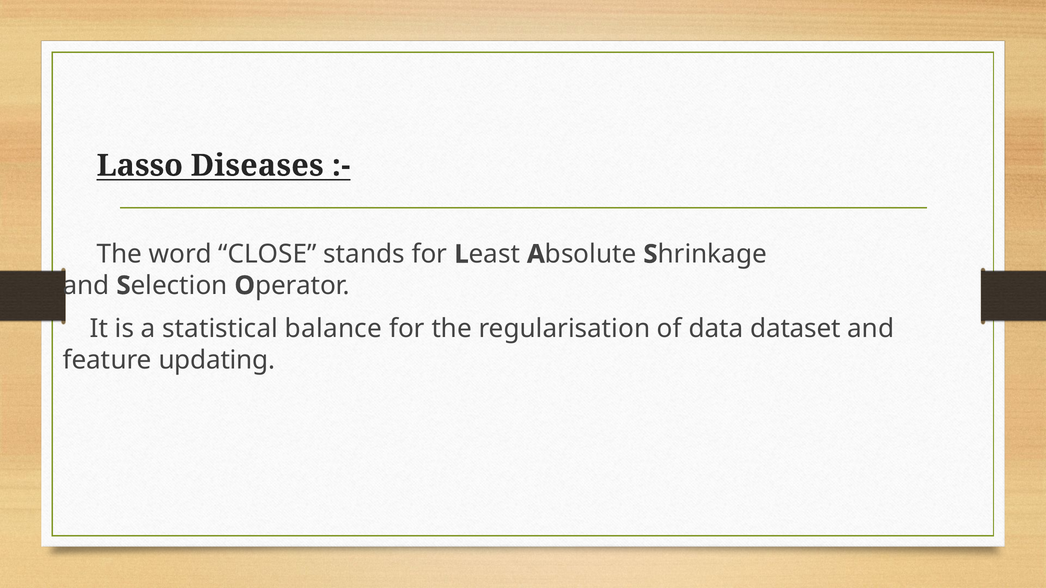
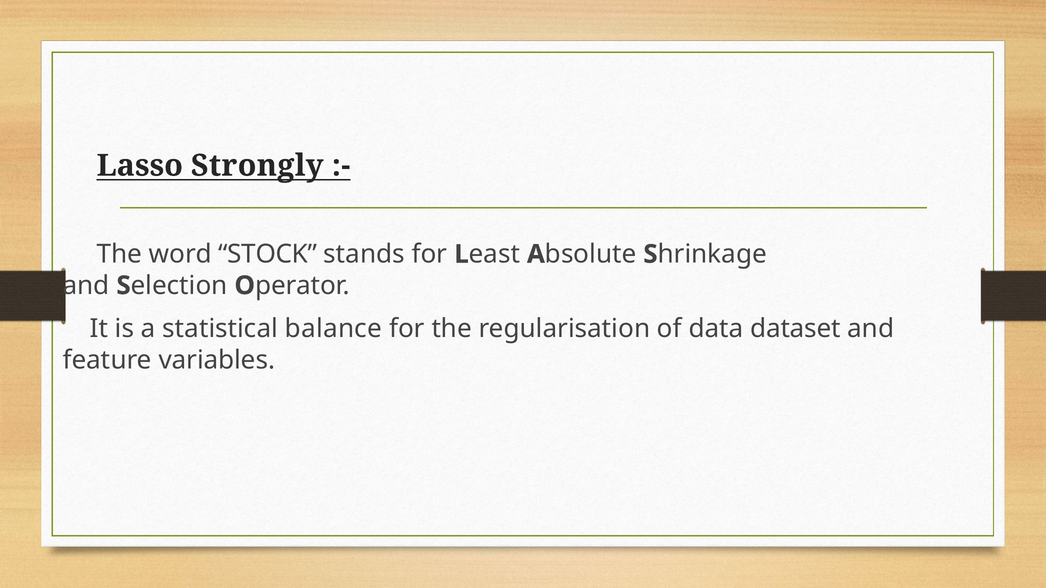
Diseases: Diseases -> Strongly
CLOSE: CLOSE -> STOCK
updating: updating -> variables
